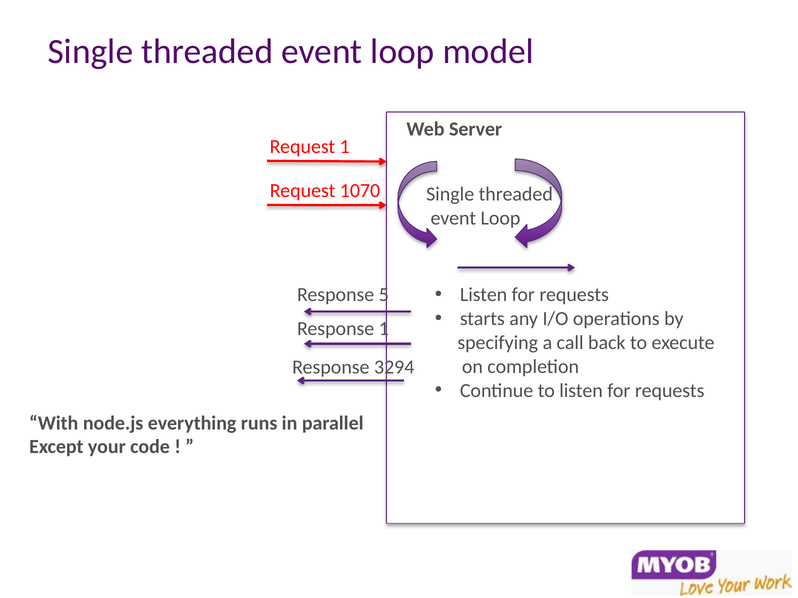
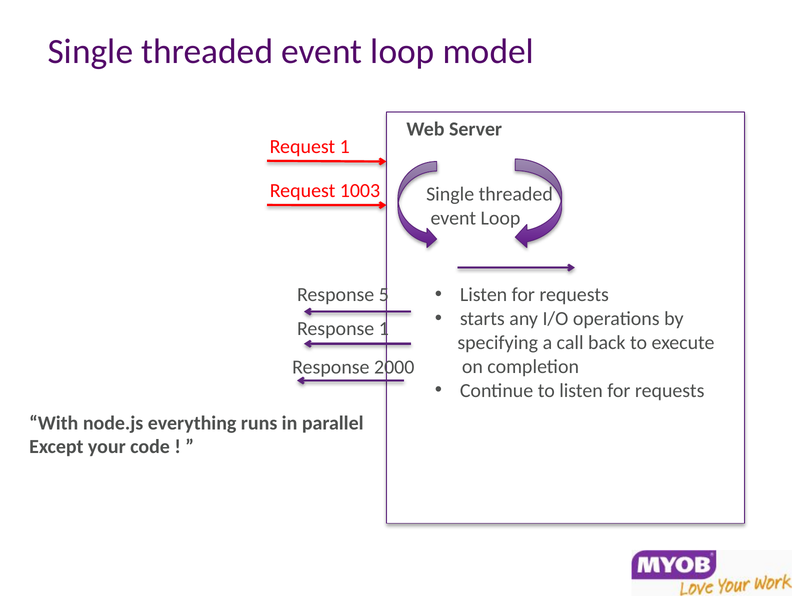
1070: 1070 -> 1003
3294: 3294 -> 2000
